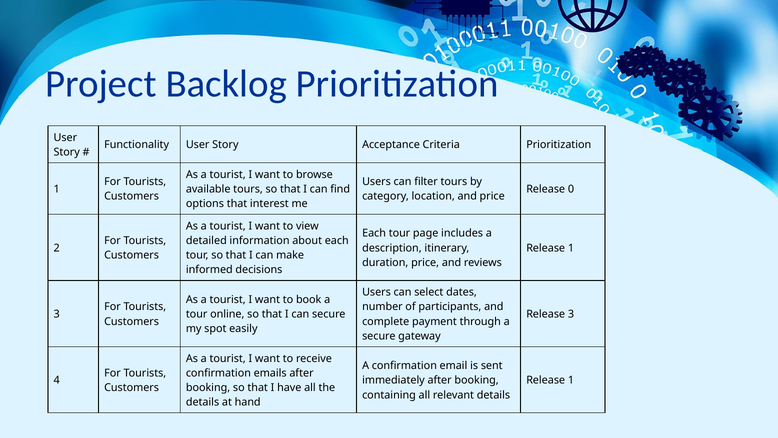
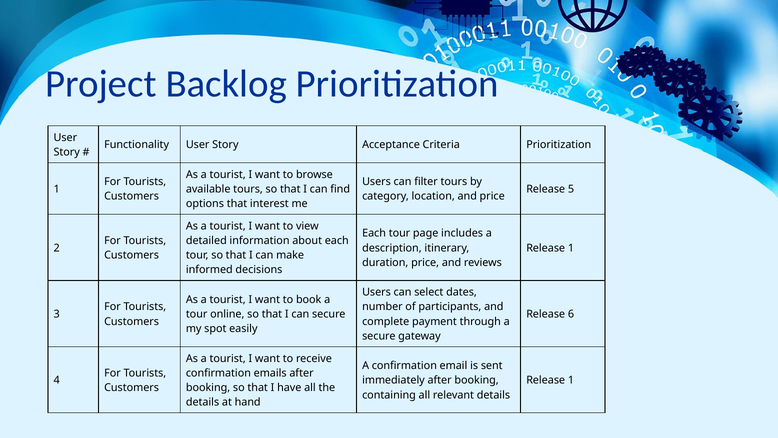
0: 0 -> 5
Release 3: 3 -> 6
